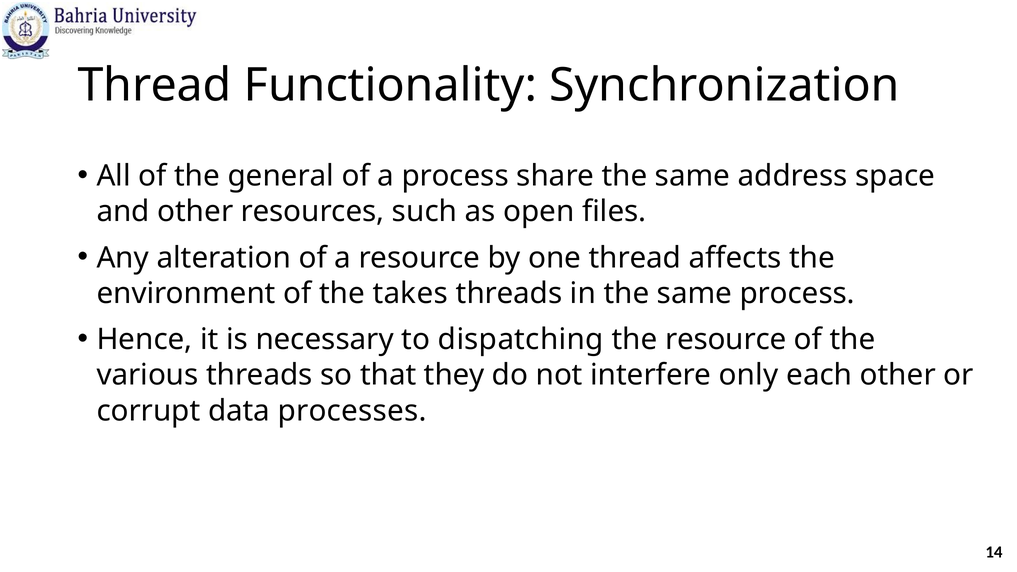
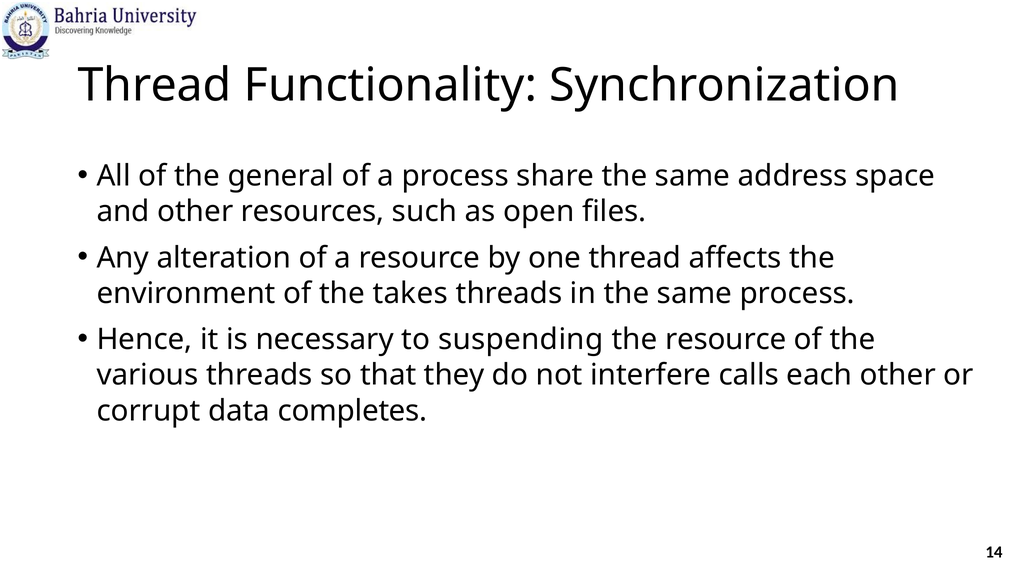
dispatching: dispatching -> suspending
only: only -> calls
processes: processes -> completes
